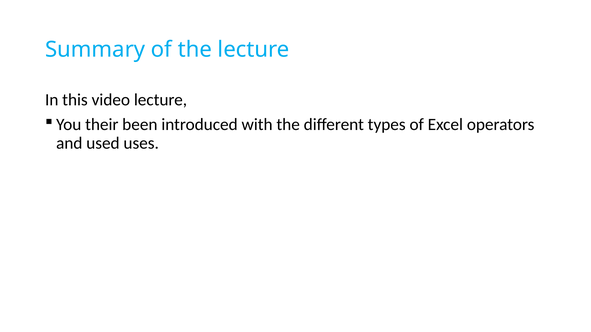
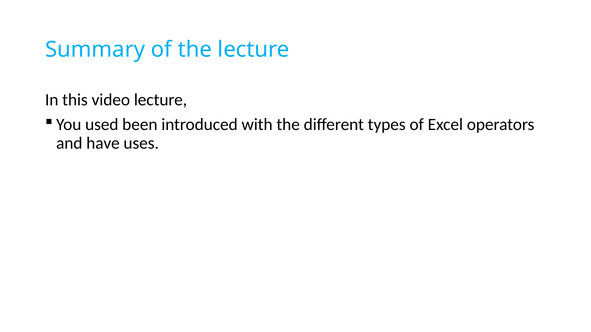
their: their -> used
used: used -> have
